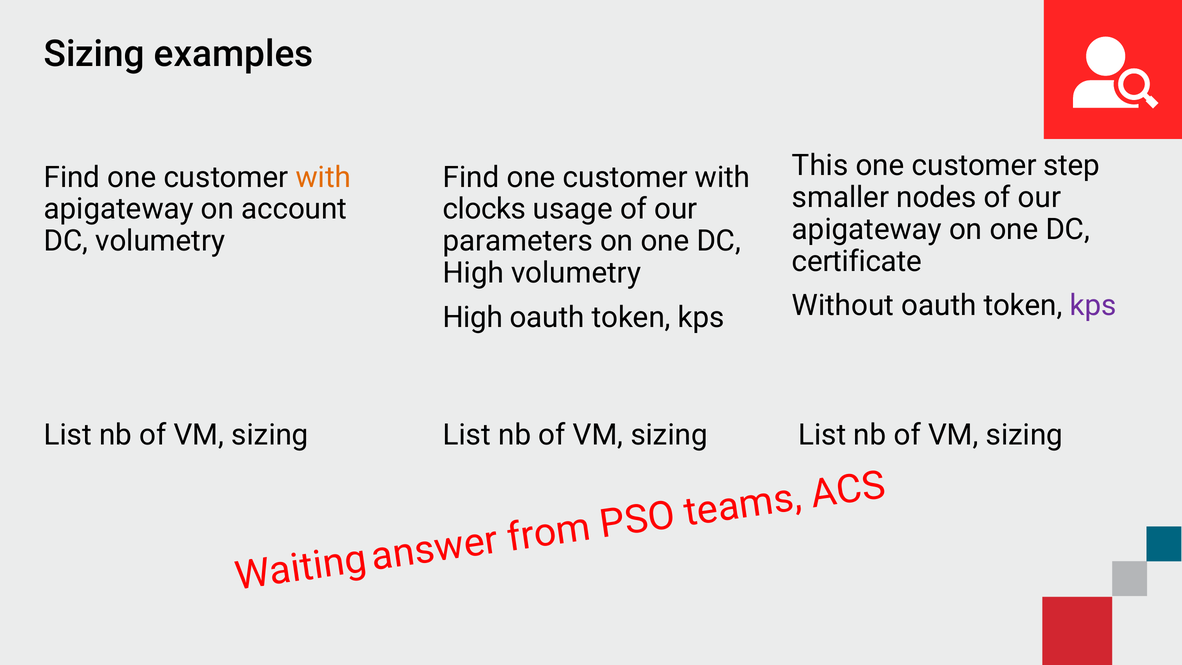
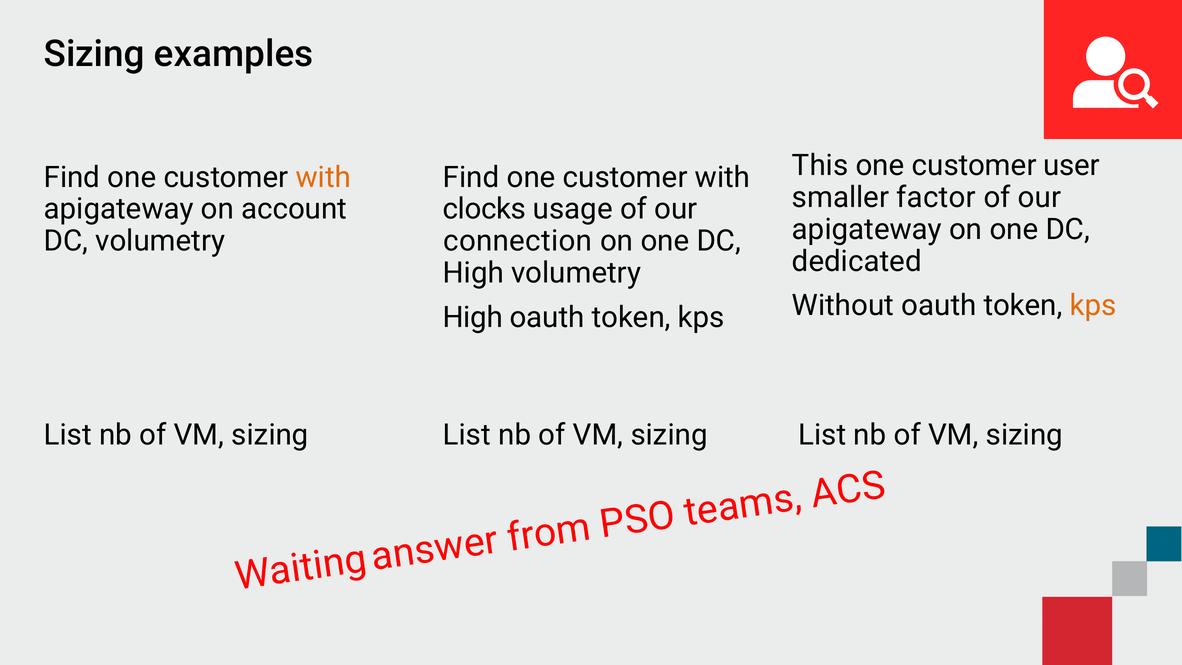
step: step -> user
nodes: nodes -> factor
parameters: parameters -> connection
certificate: certificate -> dedicated
kps at (1093, 305) colour: purple -> orange
